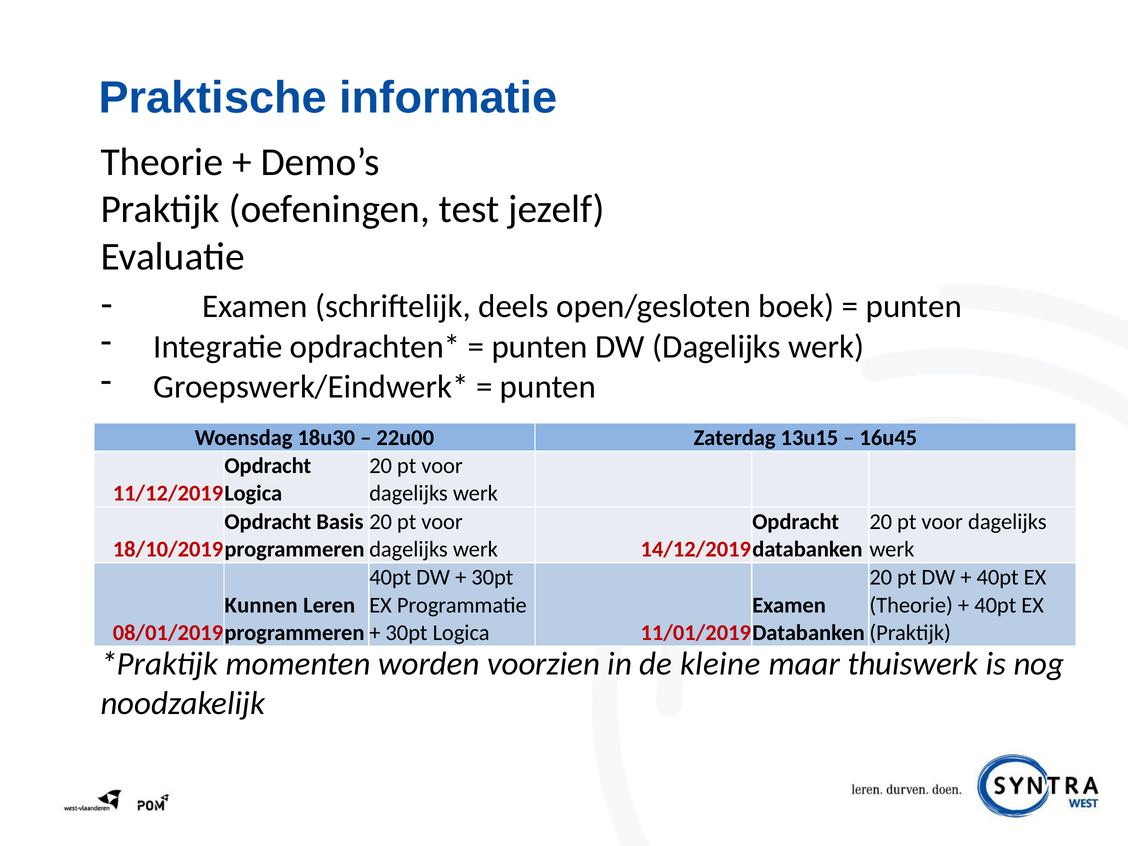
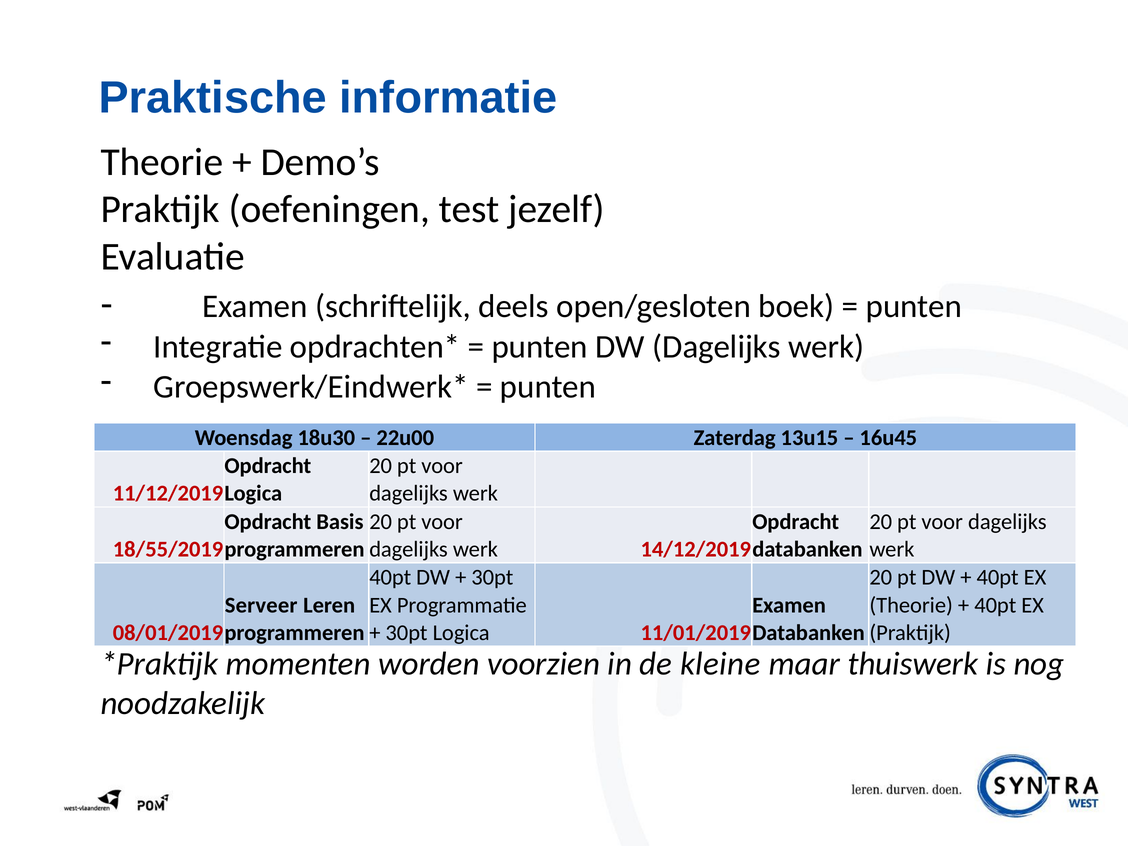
18/10/2019: 18/10/2019 -> 18/55/2019
Kunnen: Kunnen -> Serveer
